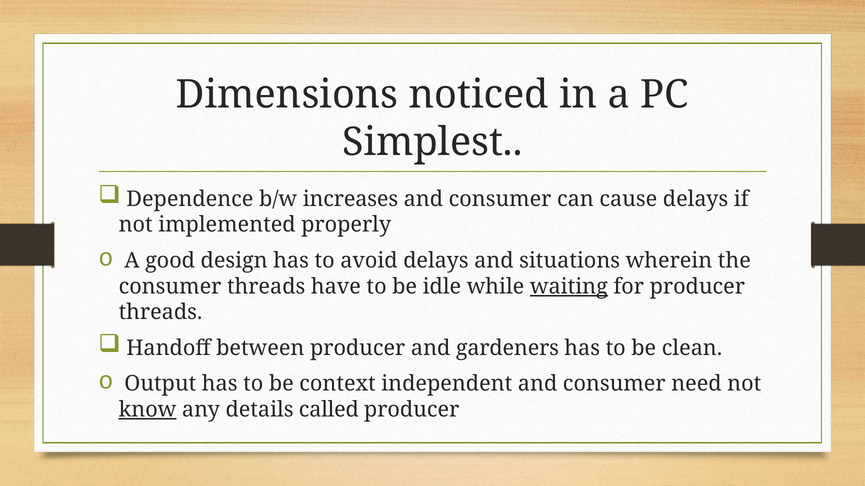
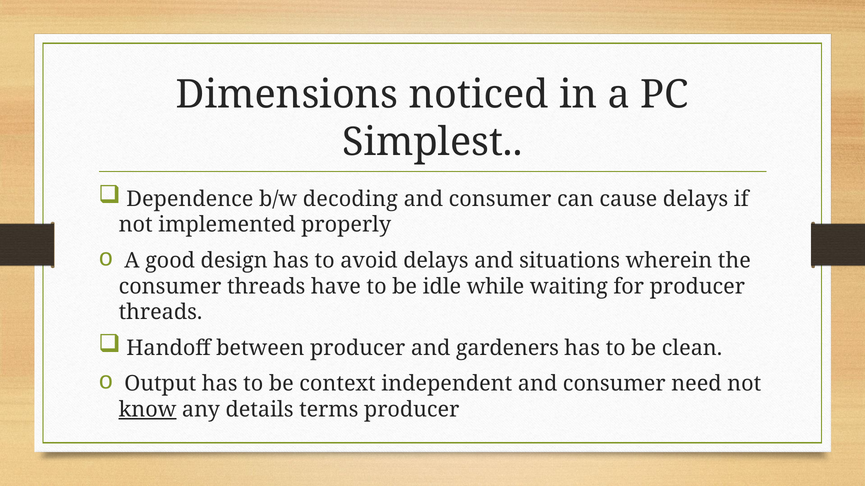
increases: increases -> decoding
waiting underline: present -> none
called: called -> terms
